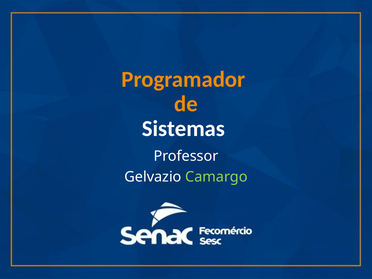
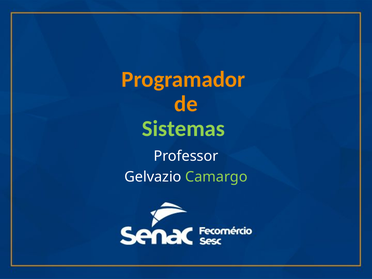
Sistemas colour: white -> light green
